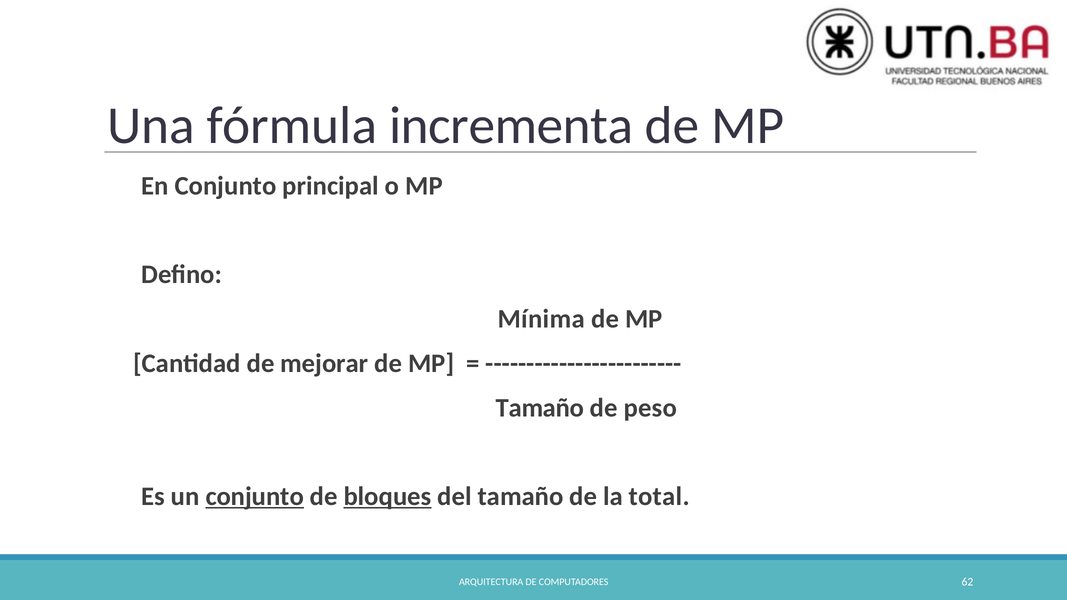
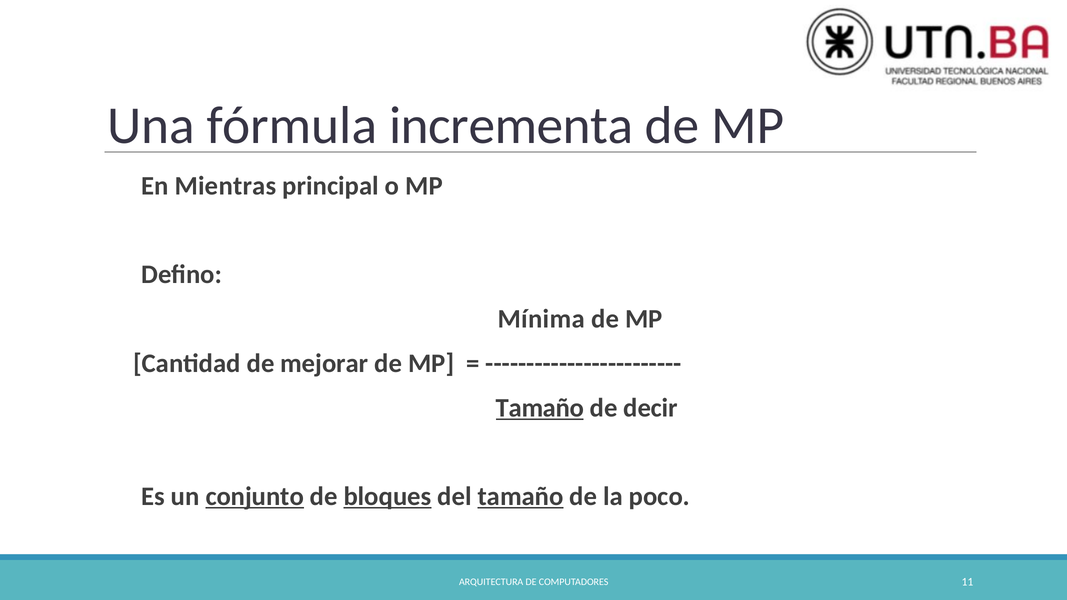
En Conjunto: Conjunto -> Mientras
Tamaño at (540, 408) underline: none -> present
peso: peso -> decir
tamaño at (521, 497) underline: none -> present
total: total -> poco
62: 62 -> 11
